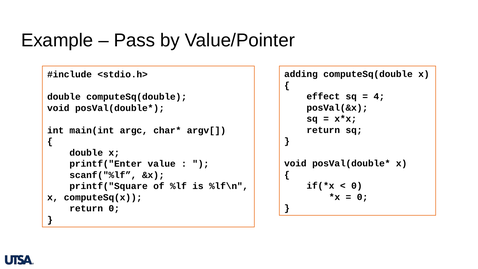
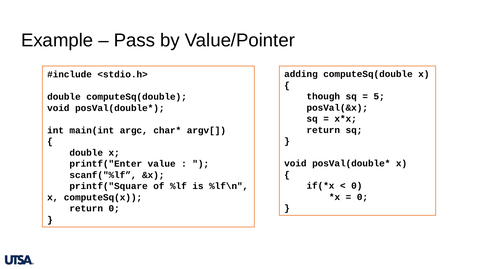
effect: effect -> though
4: 4 -> 5
